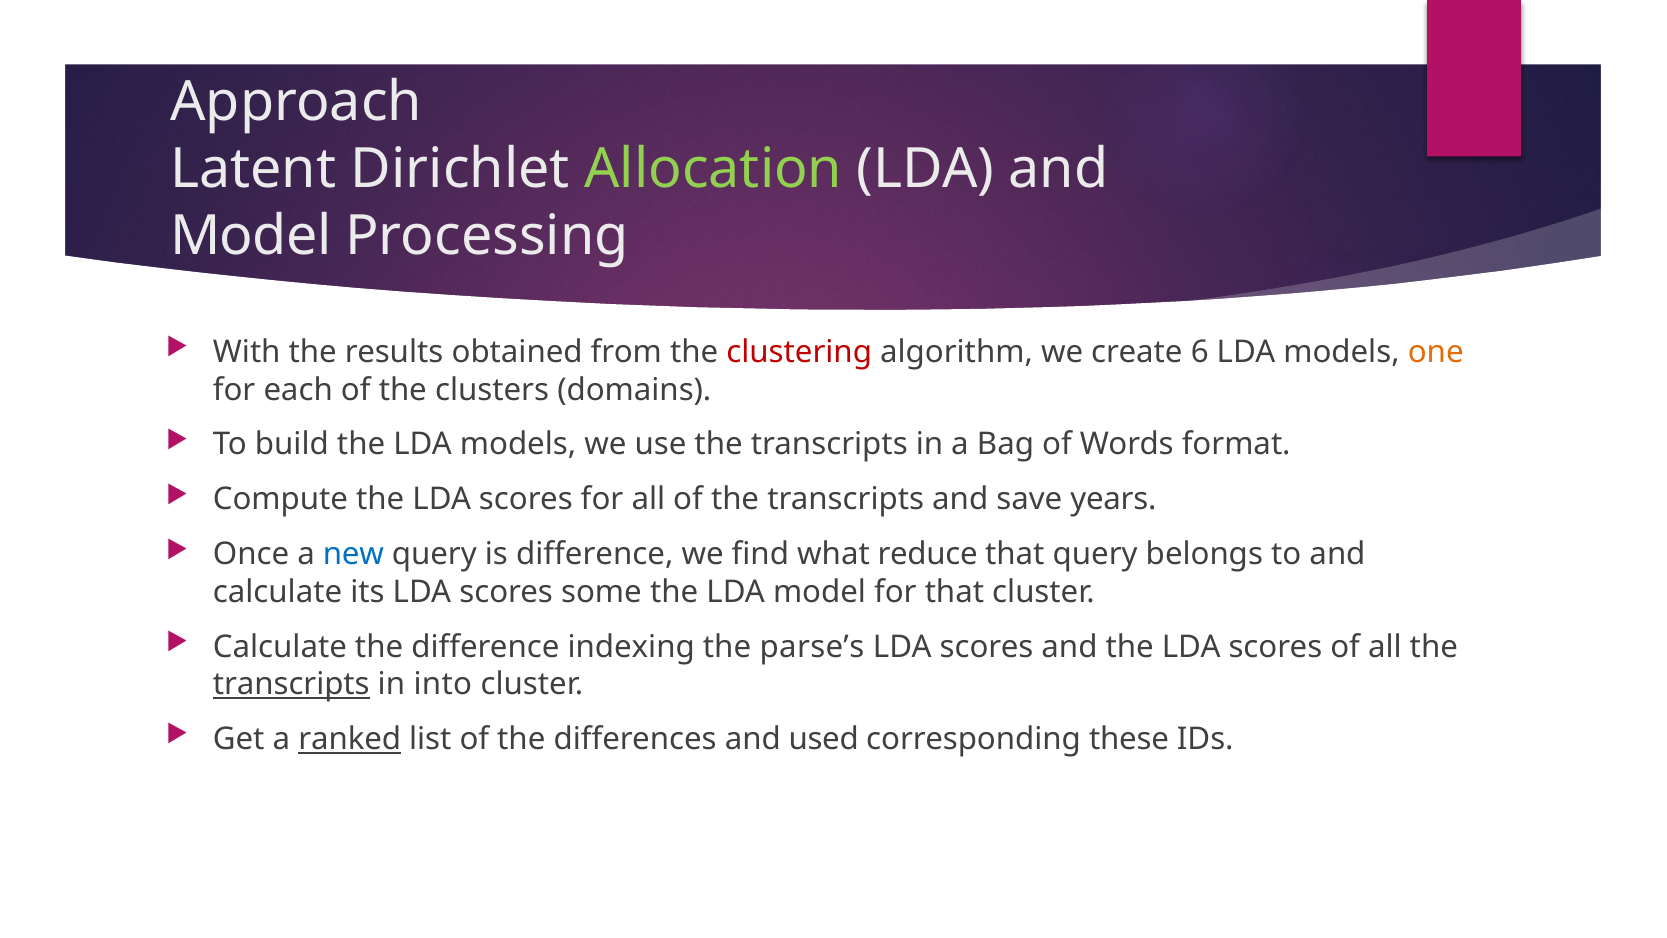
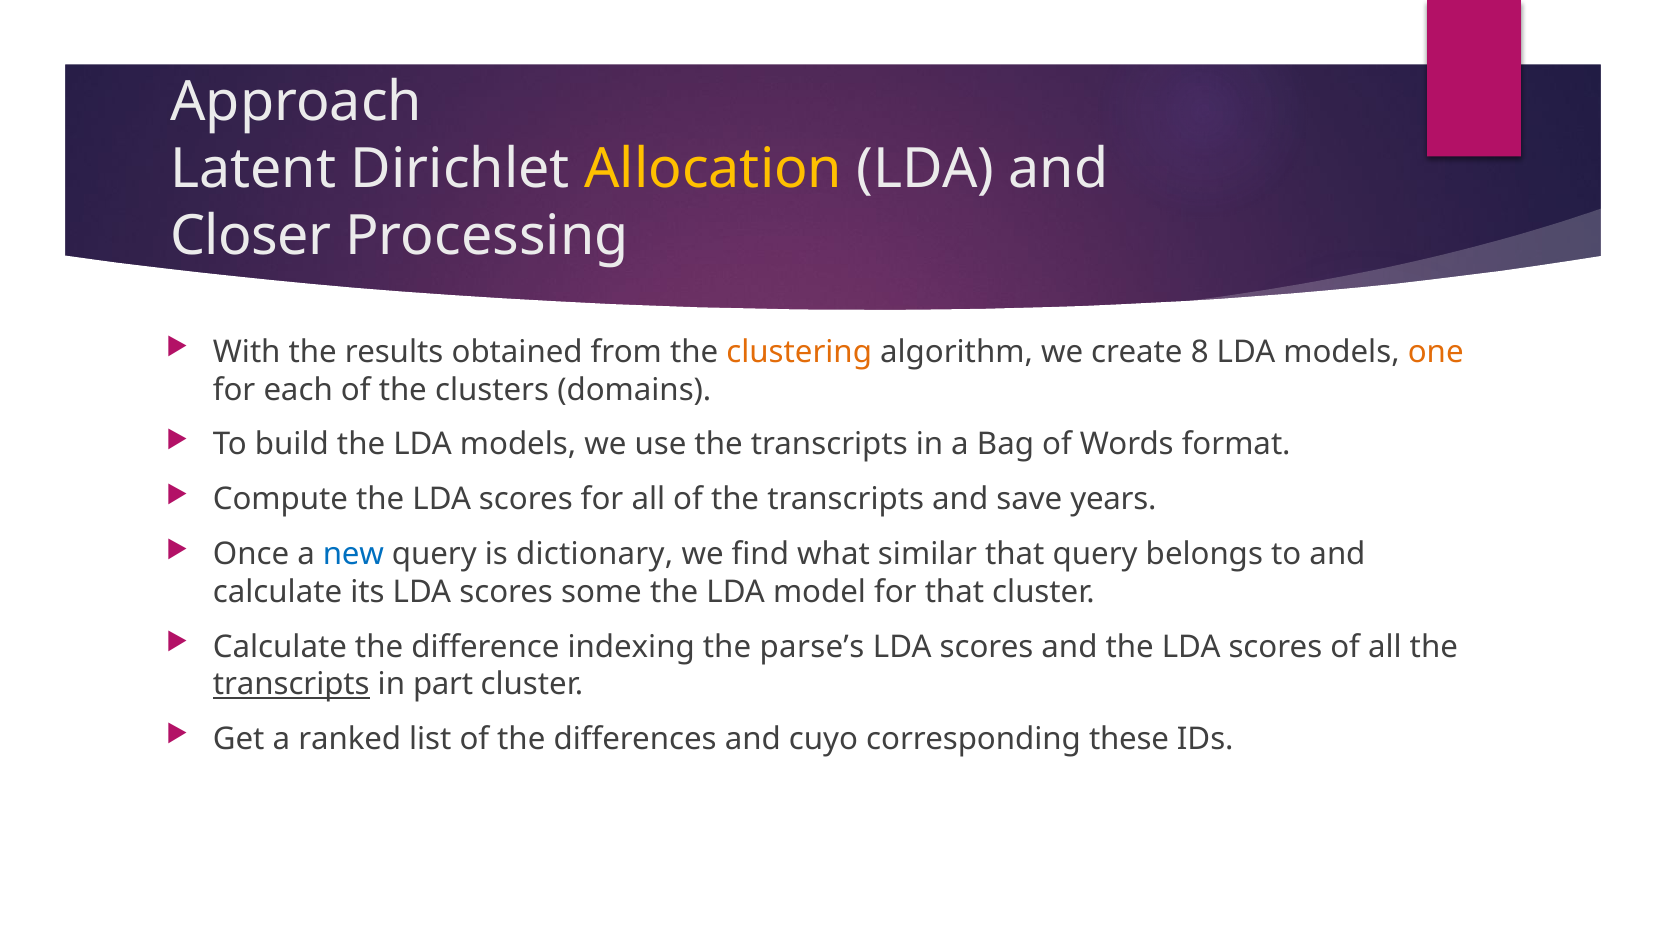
Allocation colour: light green -> yellow
Model at (251, 236): Model -> Closer
clustering colour: red -> orange
6: 6 -> 8
is difference: difference -> dictionary
reduce: reduce -> similar
into: into -> part
ranked underline: present -> none
used: used -> cuyo
